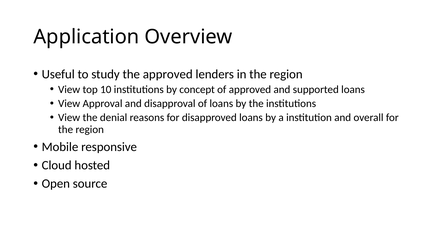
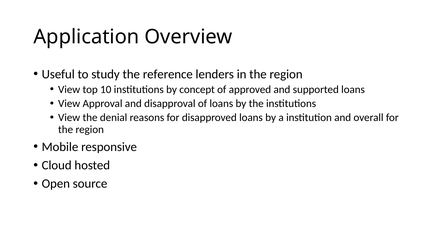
the approved: approved -> reference
